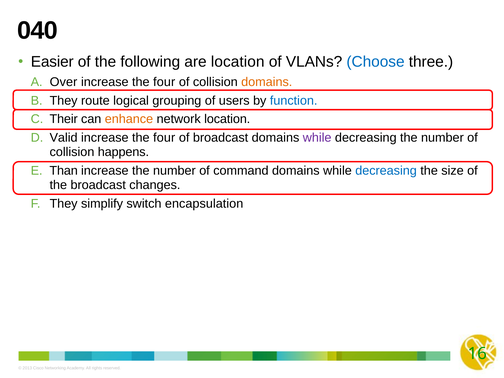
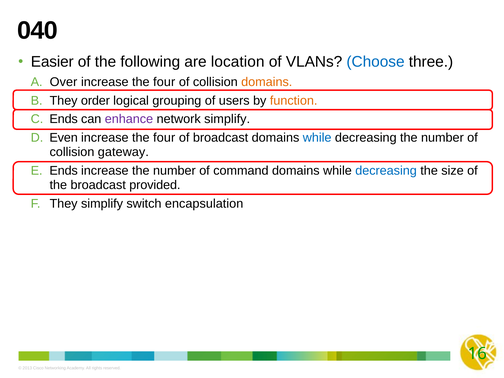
route: route -> order
function colour: blue -> orange
Their at (64, 119): Their -> Ends
enhance colour: orange -> purple
network location: location -> simplify
Valid: Valid -> Even
while at (317, 138) colour: purple -> blue
happens: happens -> gateway
Than at (64, 171): Than -> Ends
changes: changes -> provided
